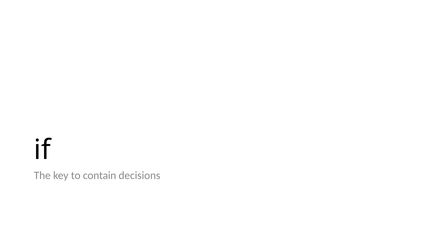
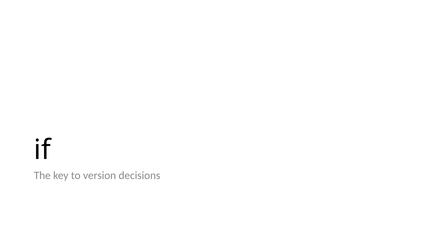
contain: contain -> version
